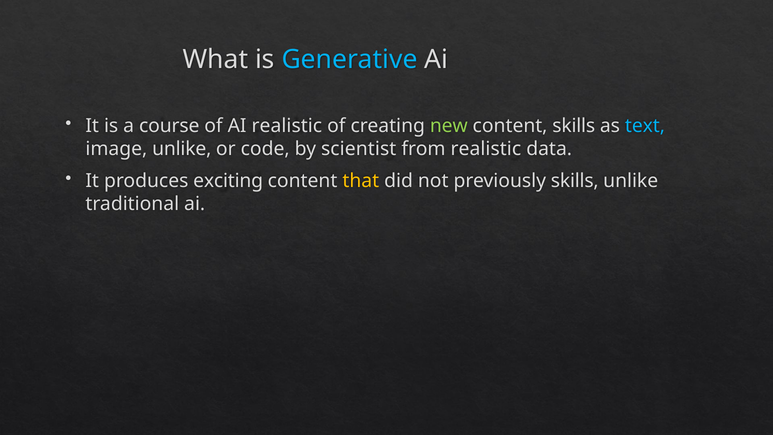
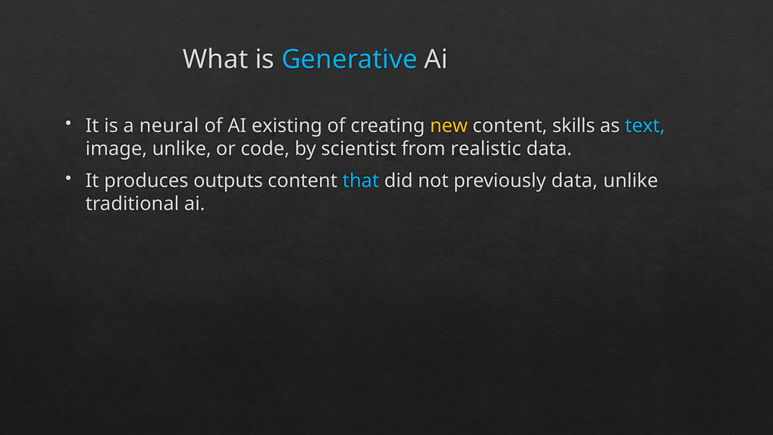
course: course -> neural
AI realistic: realistic -> existing
new colour: light green -> yellow
exciting: exciting -> outputs
that colour: yellow -> light blue
previously skills: skills -> data
